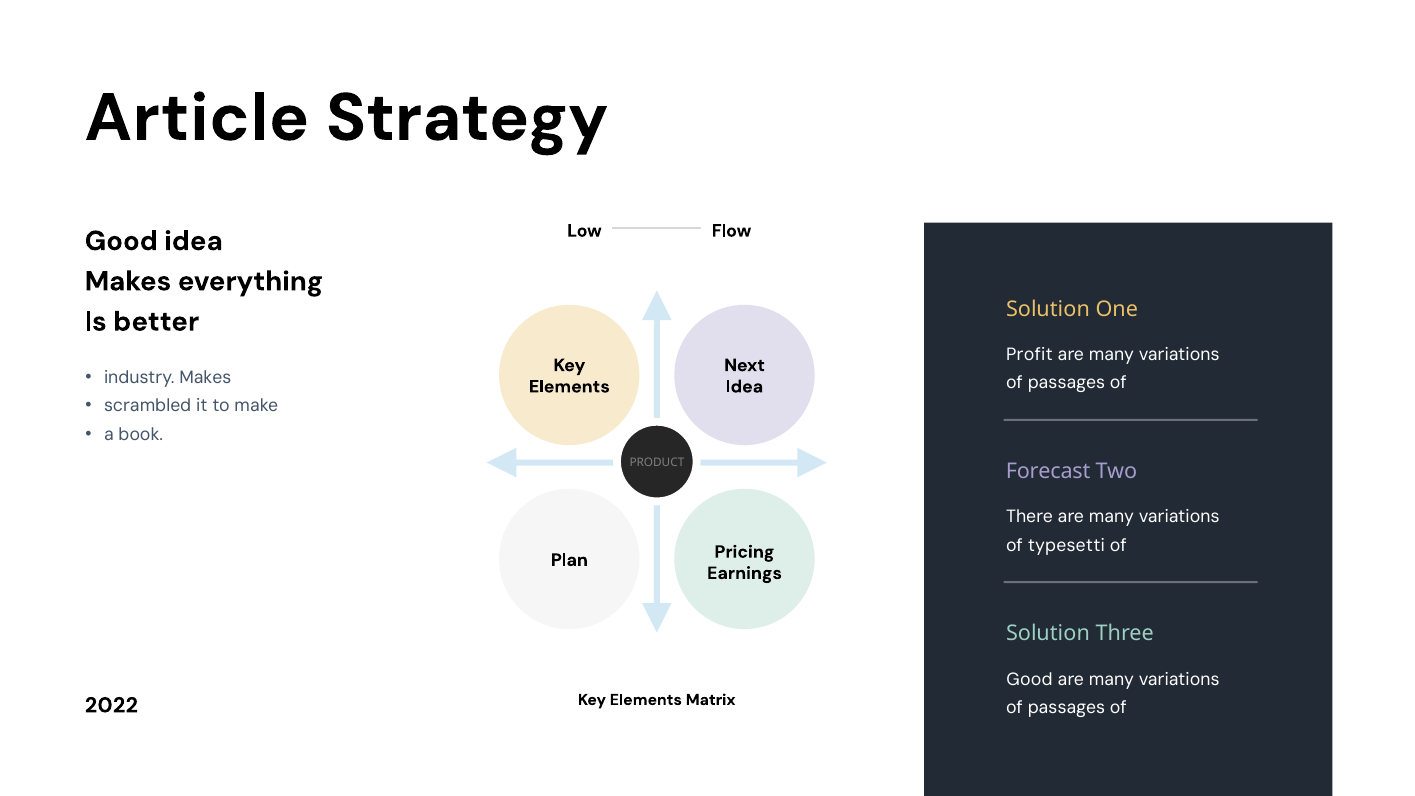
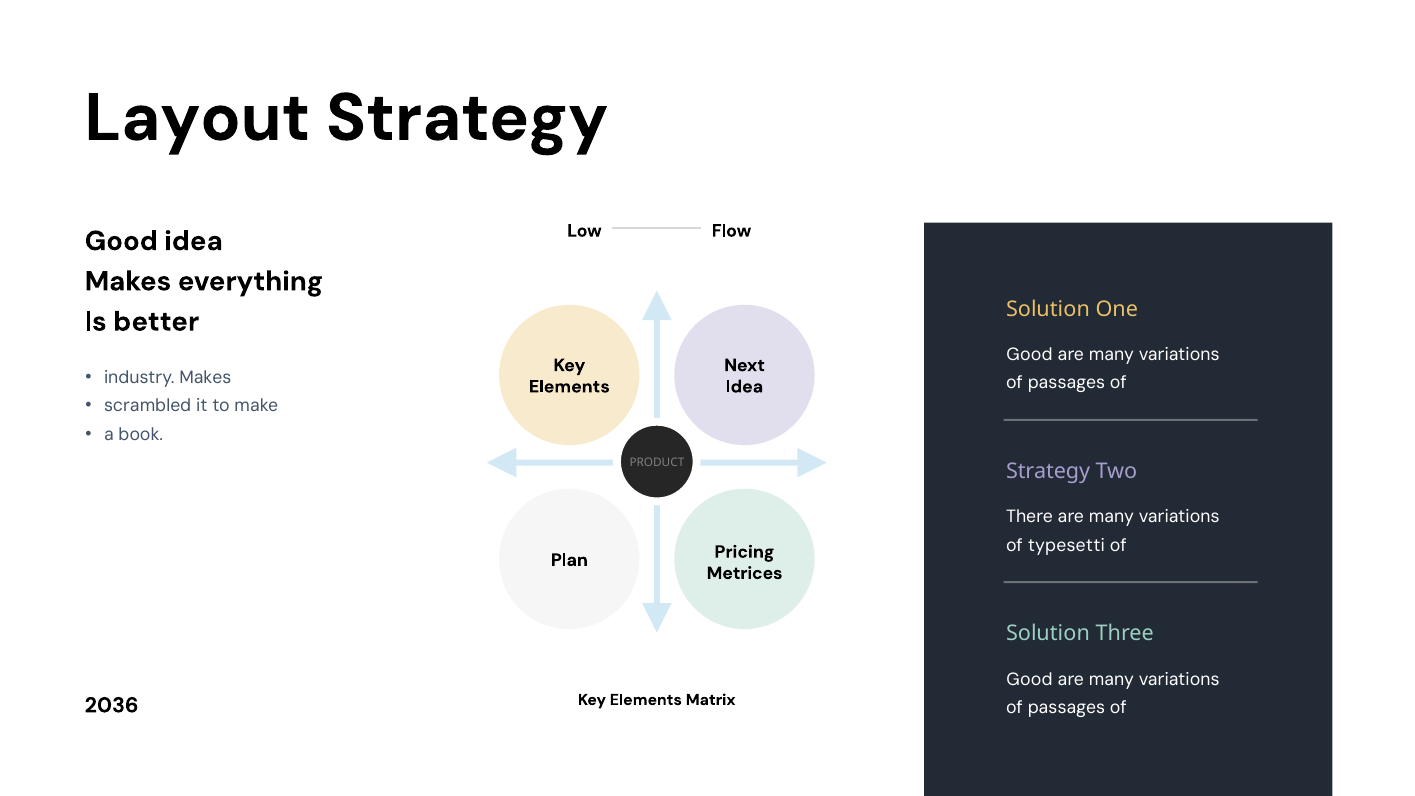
Article: Article -> Layout
Profit at (1029, 355): Profit -> Good
Forecast at (1048, 472): Forecast -> Strategy
Earnings: Earnings -> Metrices
2022: 2022 -> 2036
